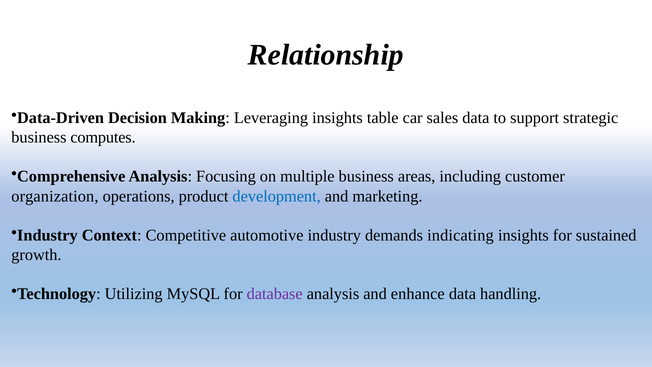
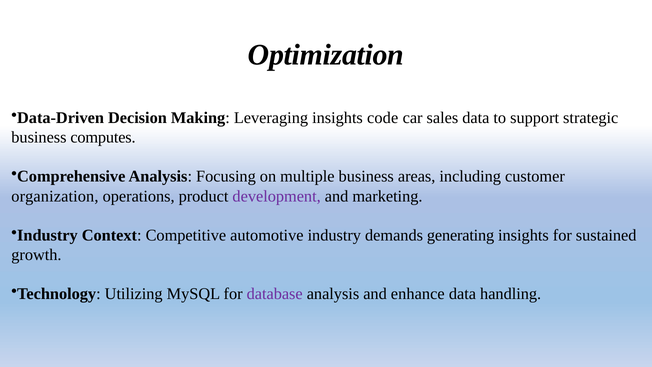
Relationship: Relationship -> Optimization
table: table -> code
development colour: blue -> purple
indicating: indicating -> generating
